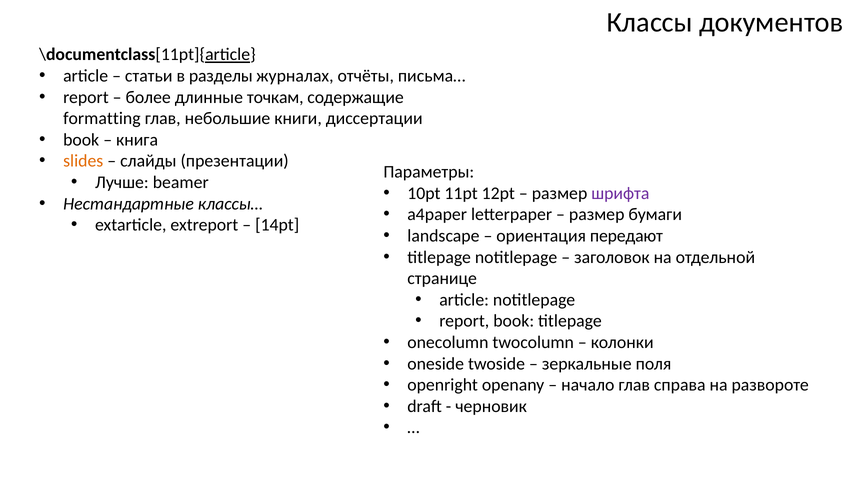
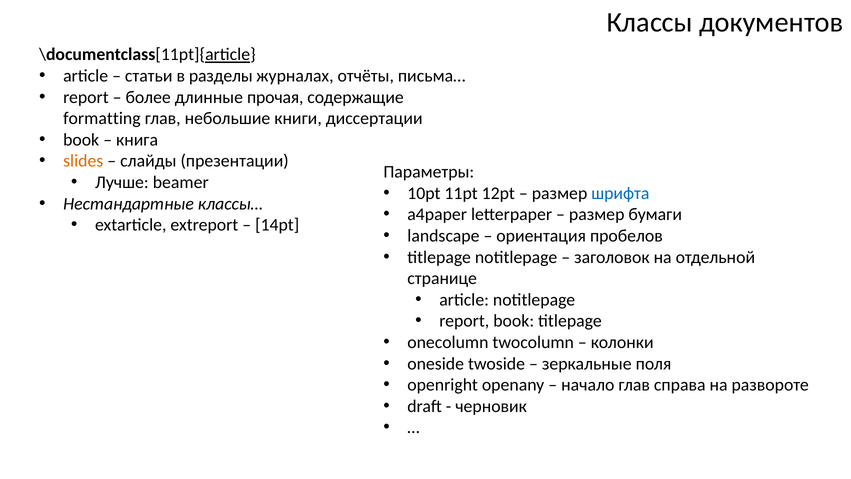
точкам: точкам -> прочая
шрифта colour: purple -> blue
передают: передают -> пробелов
